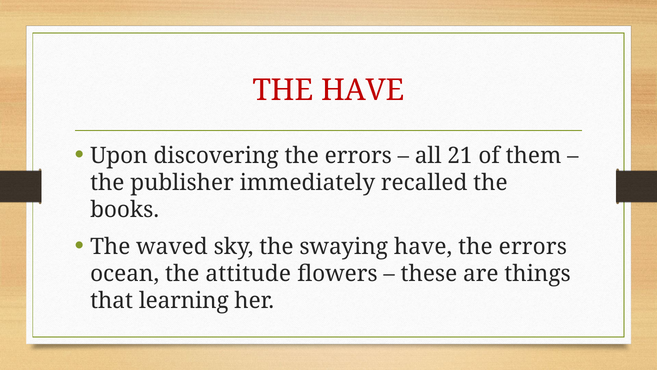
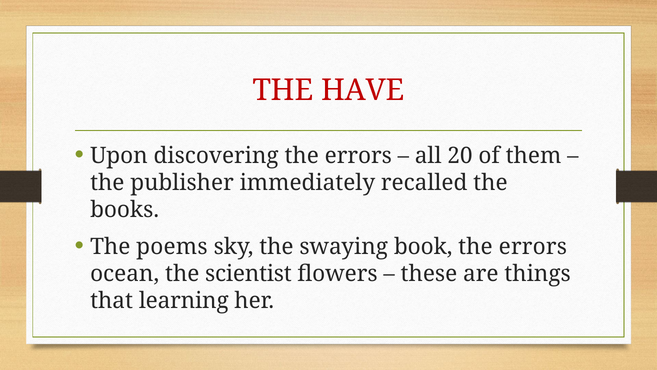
21: 21 -> 20
waved: waved -> poems
swaying have: have -> book
attitude: attitude -> scientist
